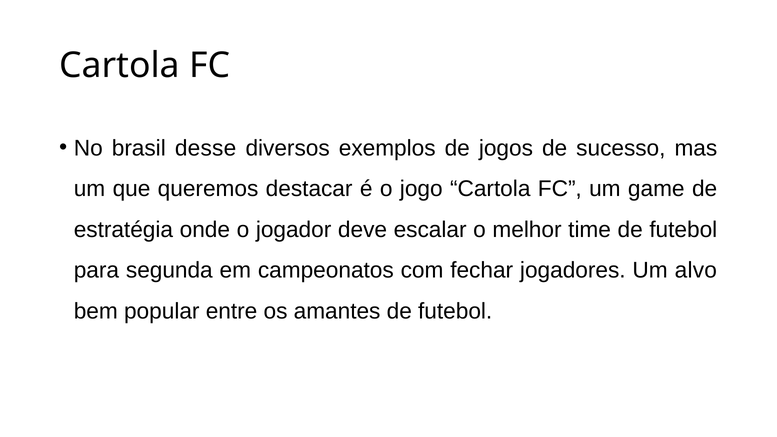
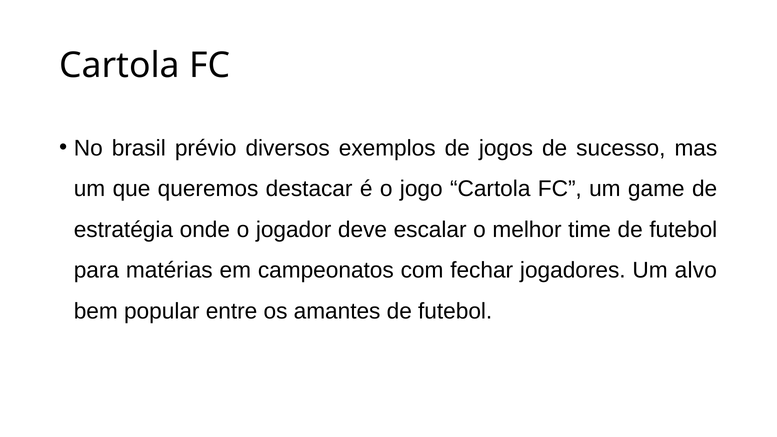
desse: desse -> prévio
segunda: segunda -> matérias
